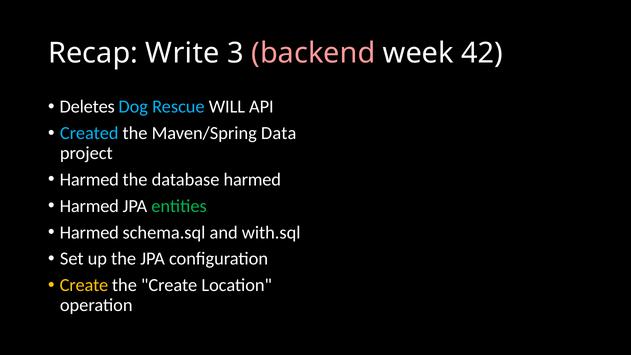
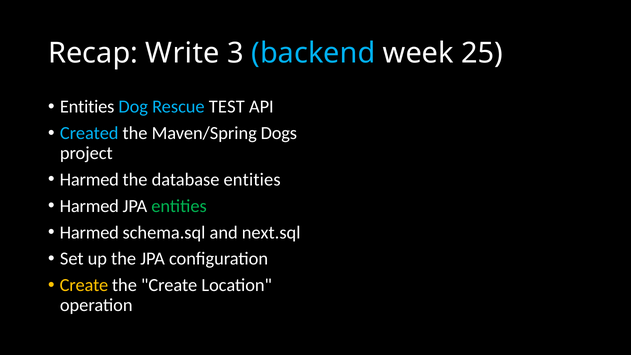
backend colour: pink -> light blue
42: 42 -> 25
Deletes at (87, 107): Deletes -> Entities
WILL: WILL -> TEST
Data: Data -> Dogs
database harmed: harmed -> entities
with.sql: with.sql -> next.sql
